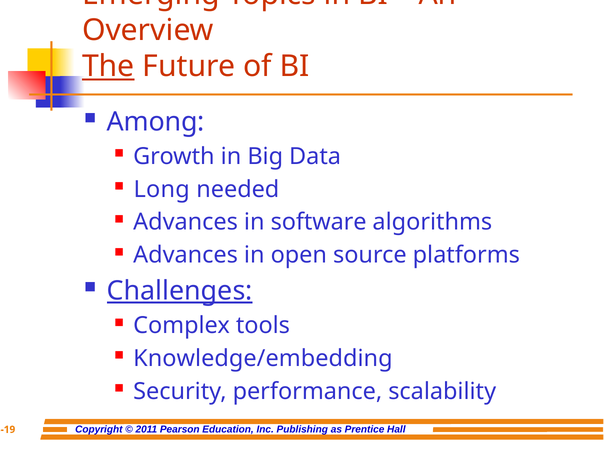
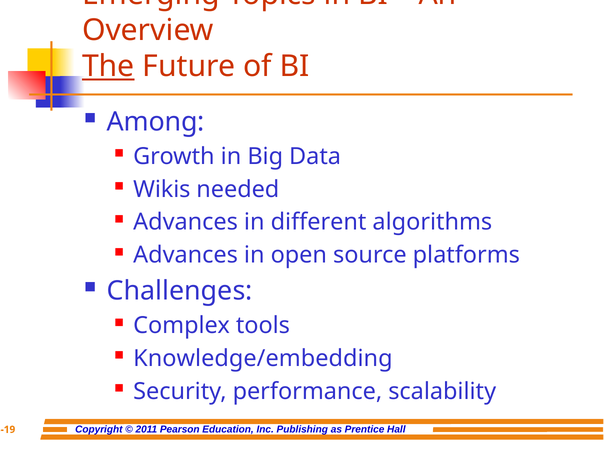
Long: Long -> Wikis
software: software -> different
Challenges underline: present -> none
